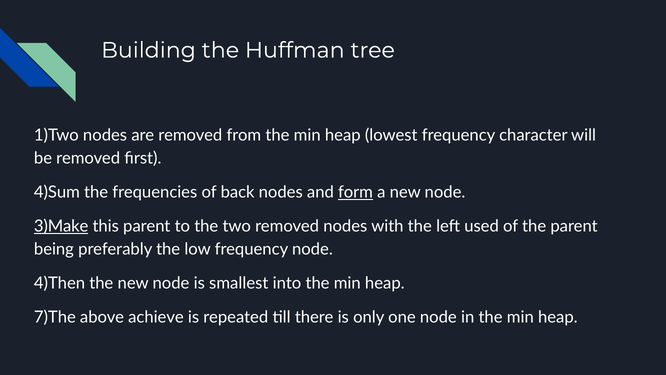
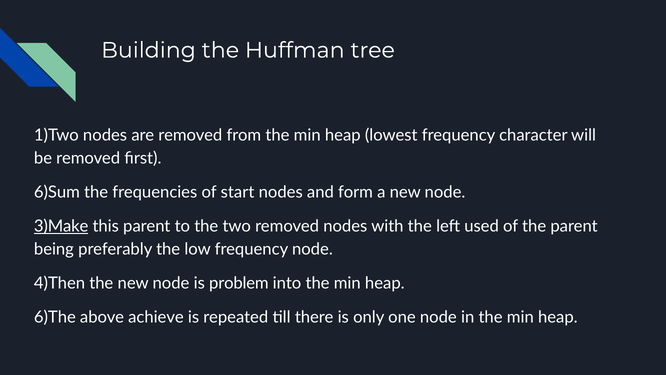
4)Sum: 4)Sum -> 6)Sum
back: back -> start
form underline: present -> none
smallest: smallest -> problem
7)The: 7)The -> 6)The
